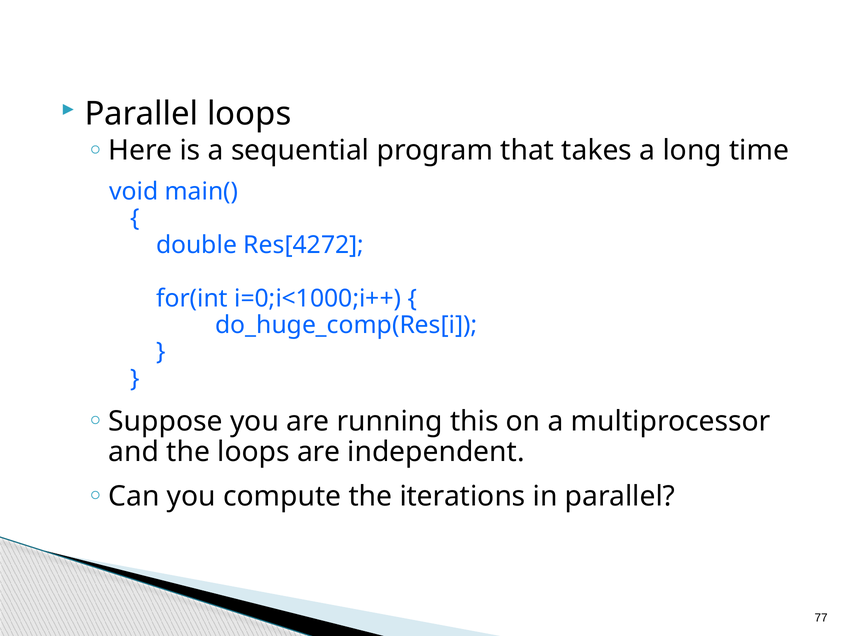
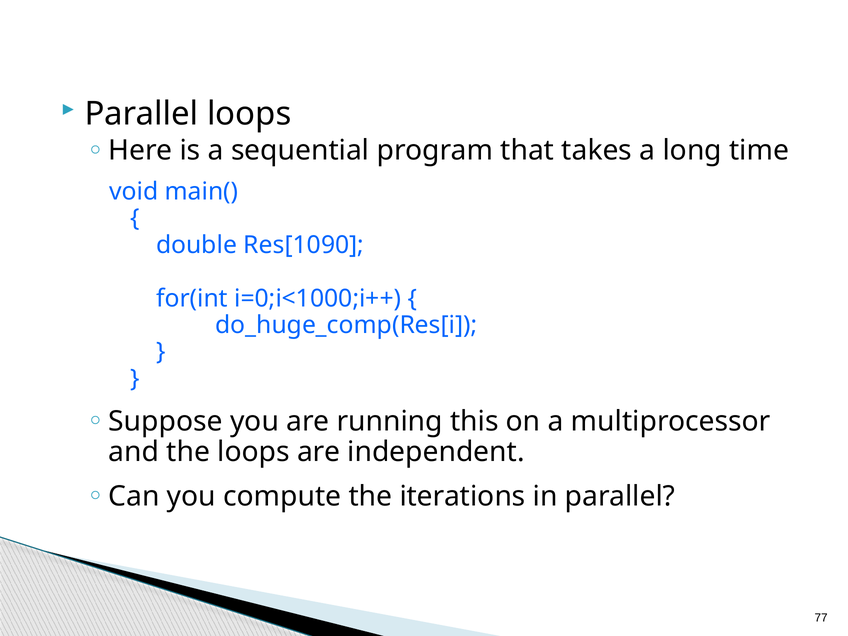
Res[4272: Res[4272 -> Res[1090
